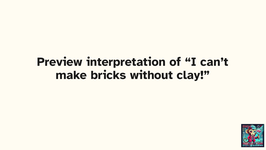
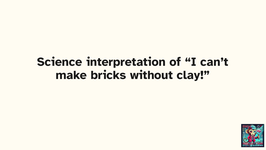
Preview: Preview -> Science
